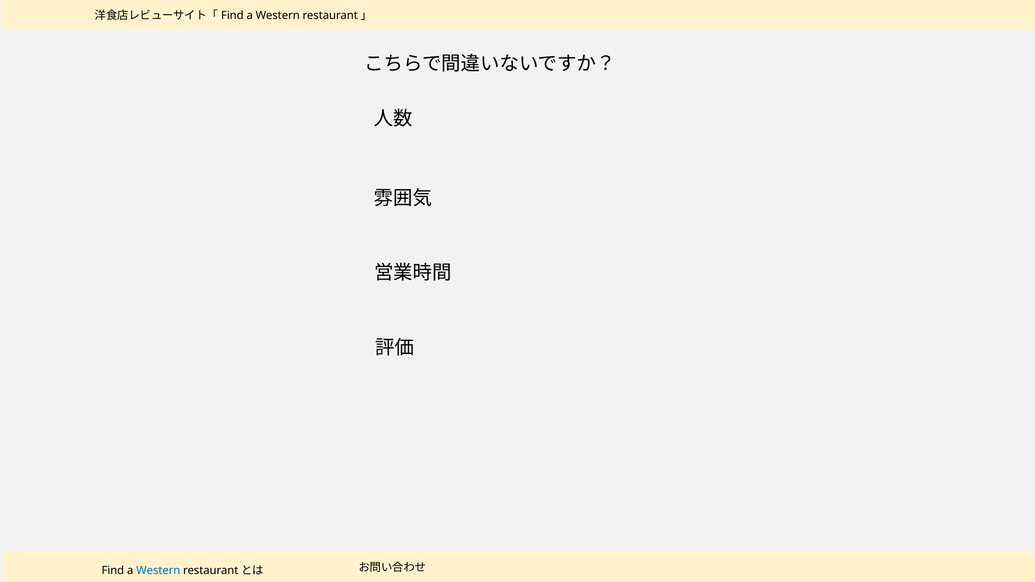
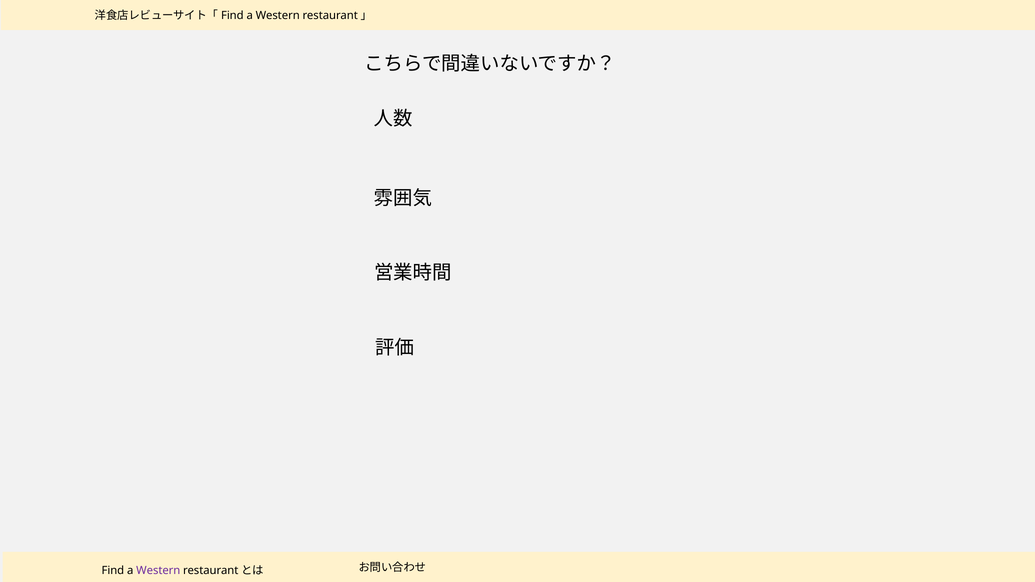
Western at (158, 571) colour: blue -> purple
